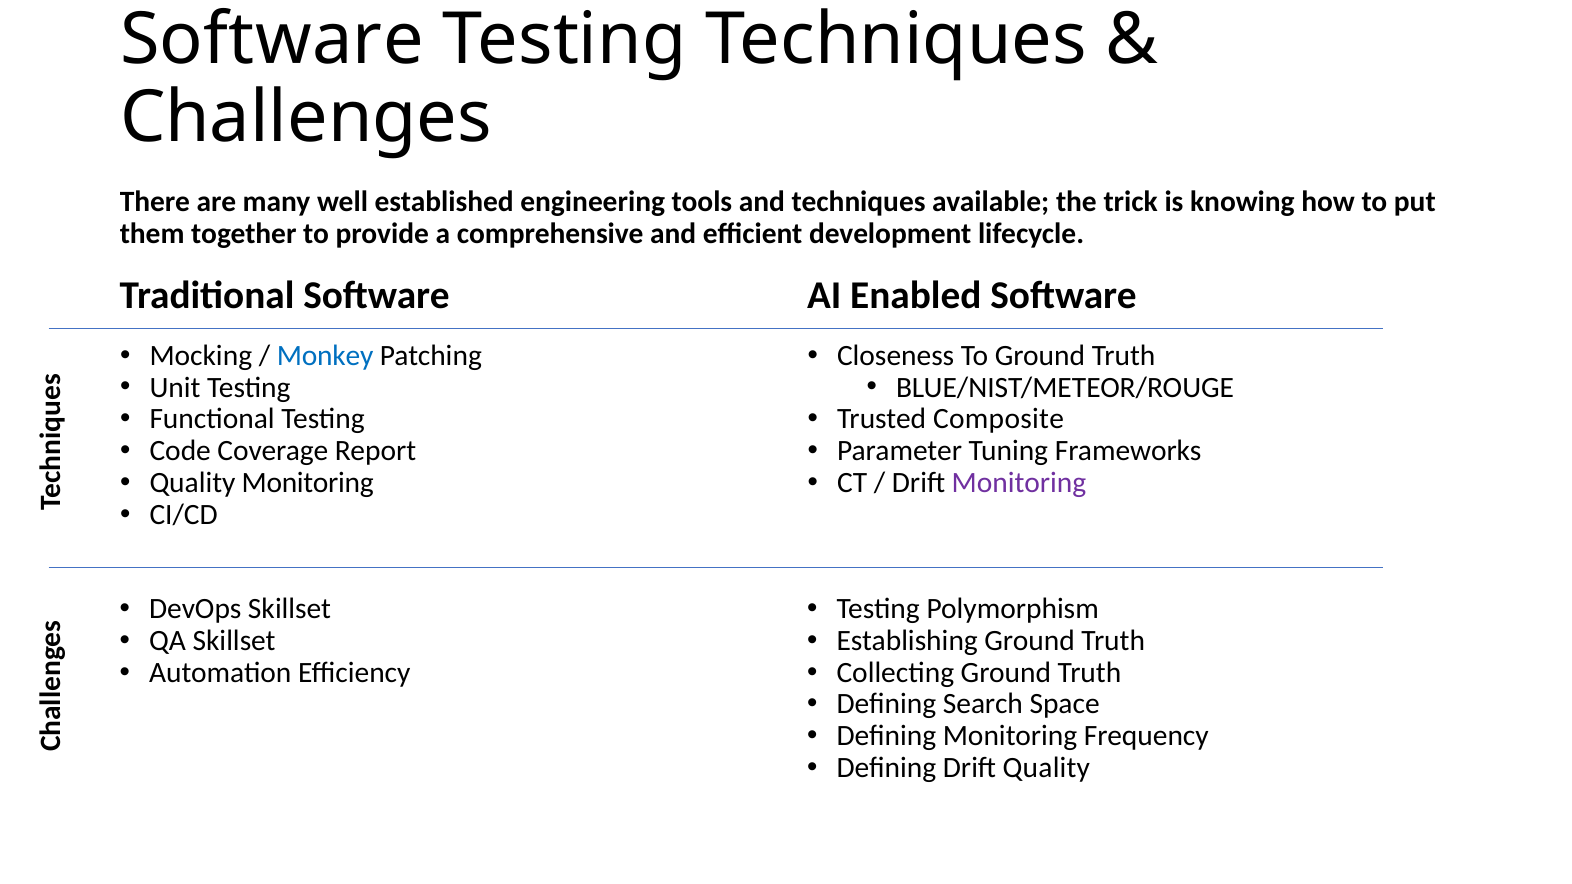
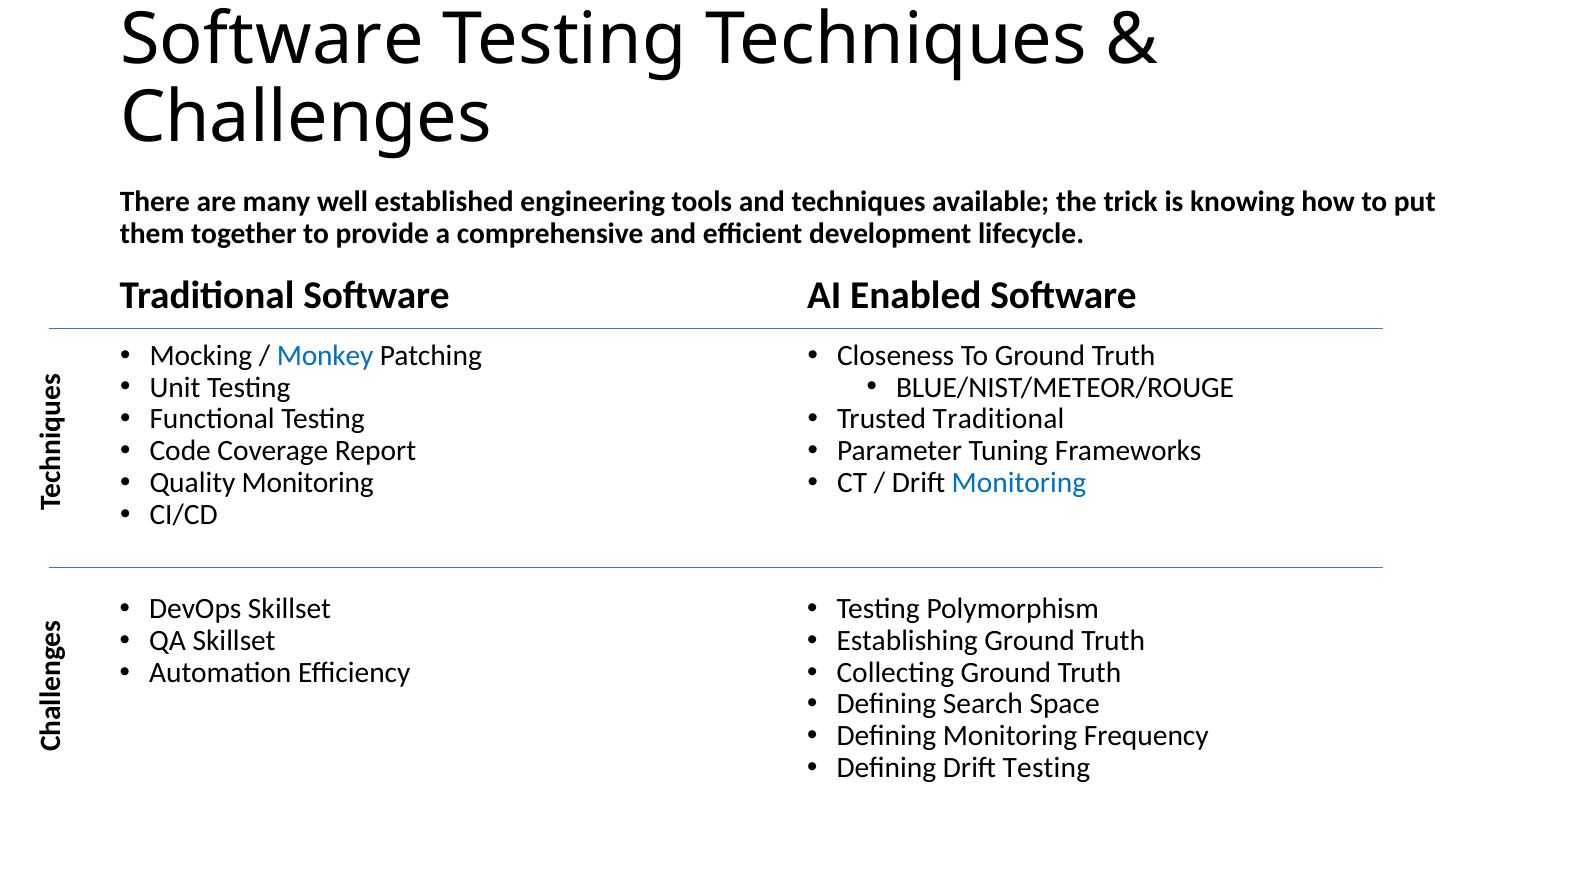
Trusted Composite: Composite -> Traditional
Monitoring at (1019, 483) colour: purple -> blue
Drift Quality: Quality -> Testing
